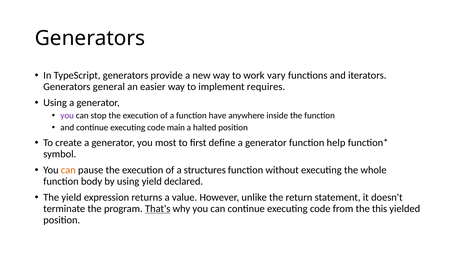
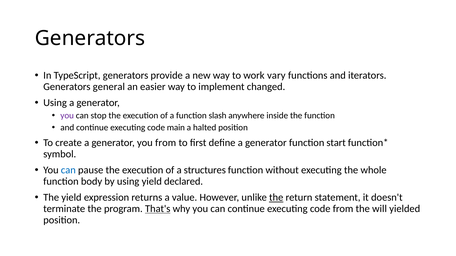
requires: requires -> changed
have: have -> slash
you most: most -> from
help: help -> start
can at (68, 170) colour: orange -> blue
the at (276, 198) underline: none -> present
this: this -> will
